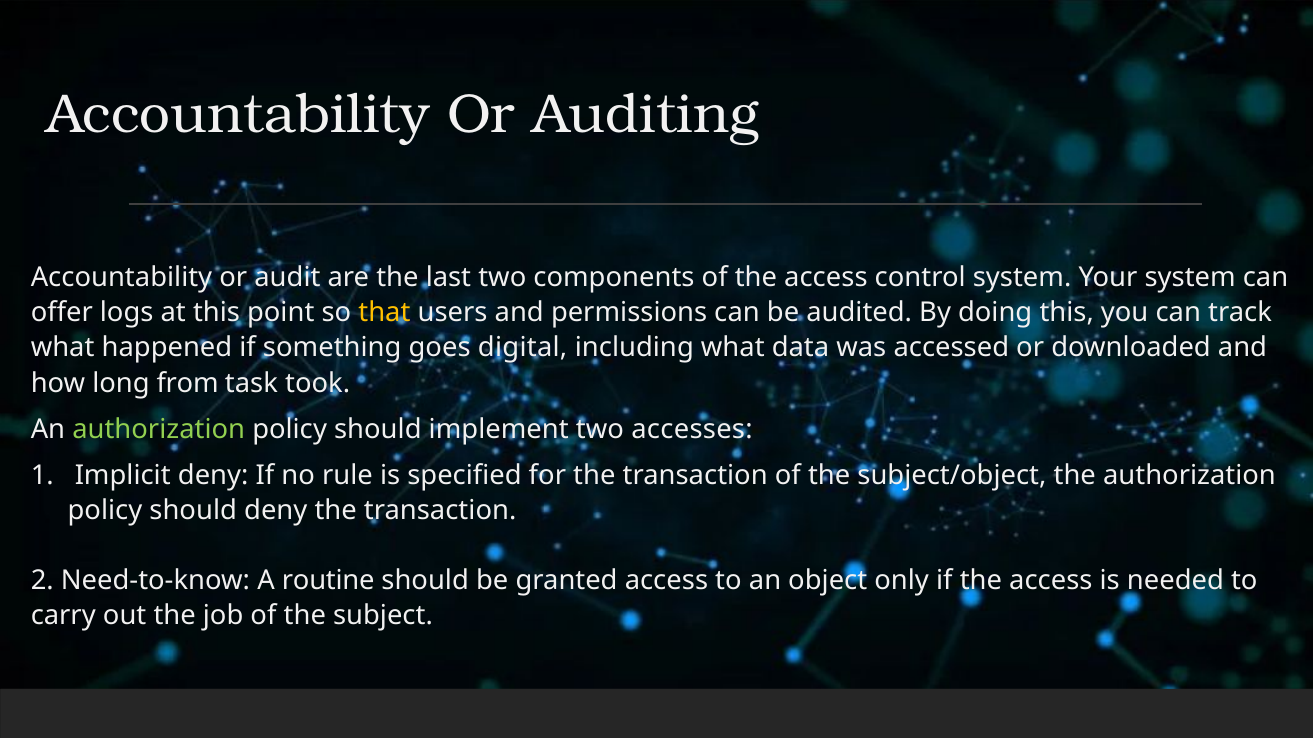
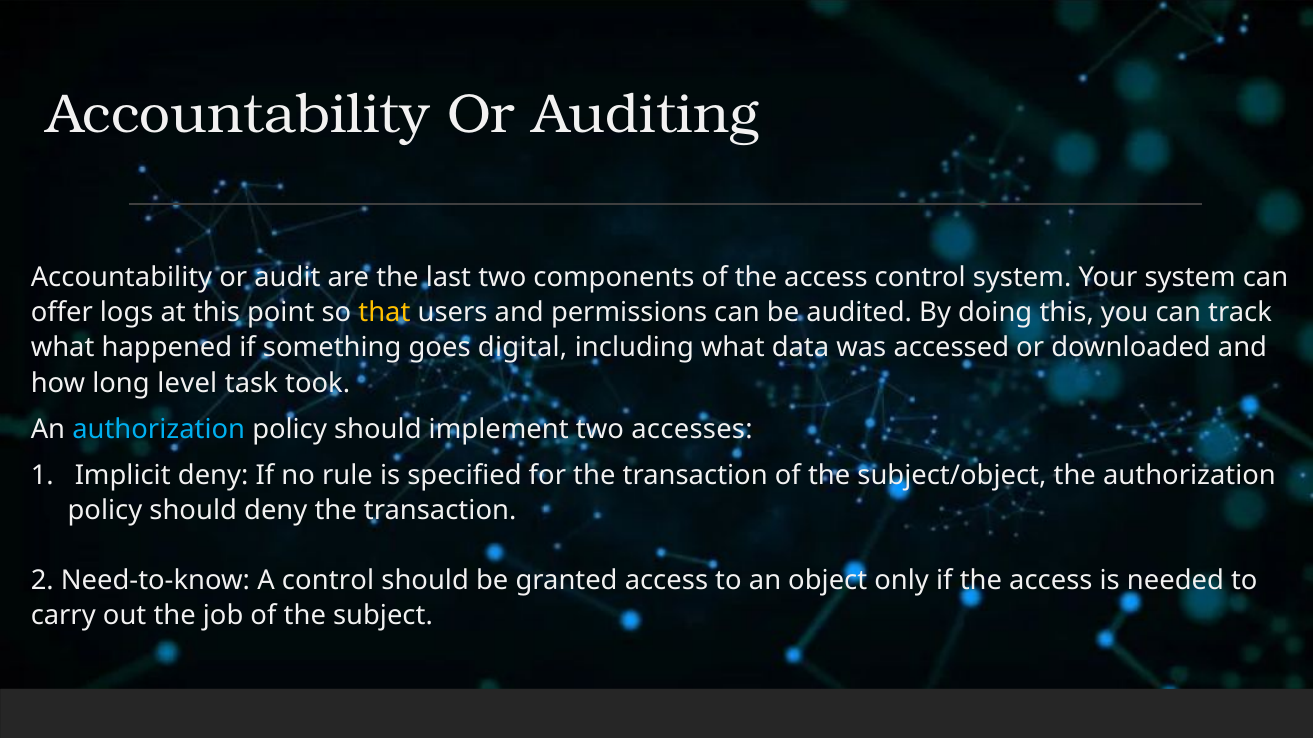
from: from -> level
authorization at (159, 429) colour: light green -> light blue
A routine: routine -> control
